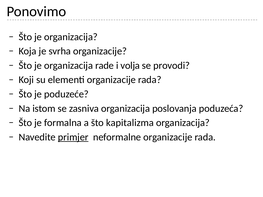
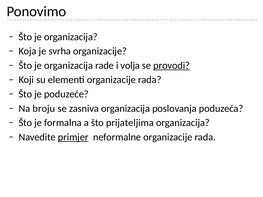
provodi underline: none -> present
istom: istom -> broju
kapitalizma: kapitalizma -> prijateljima
